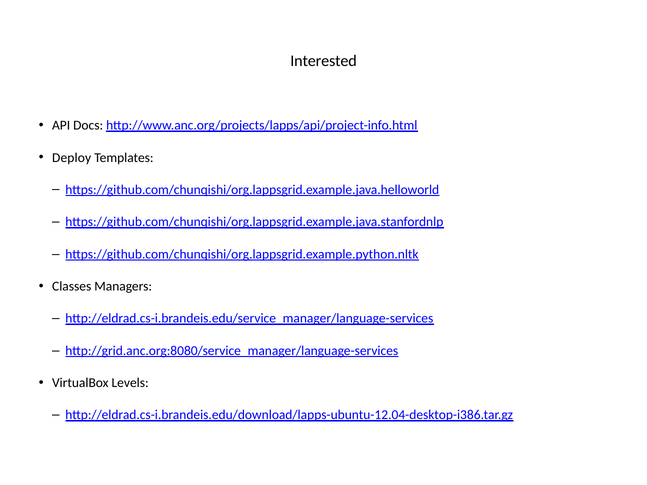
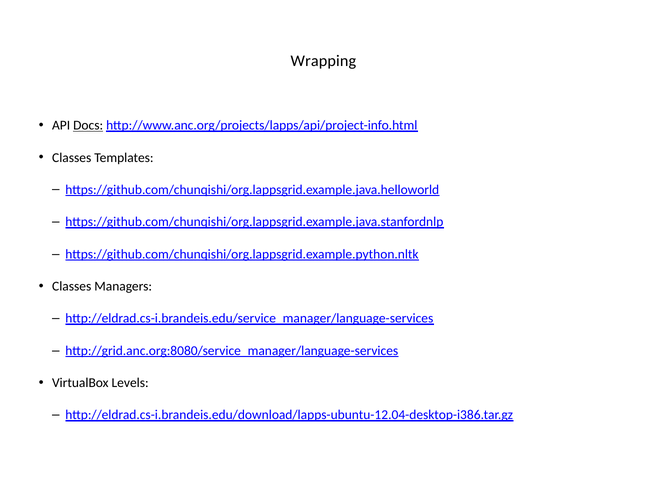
Interested: Interested -> Wrapping
Docs underline: none -> present
Deploy at (72, 158): Deploy -> Classes
